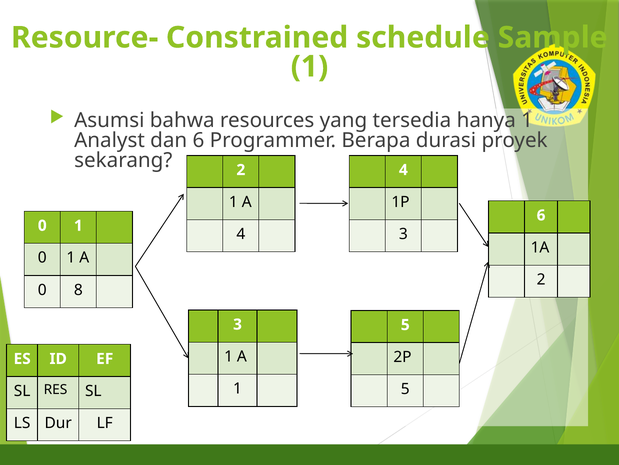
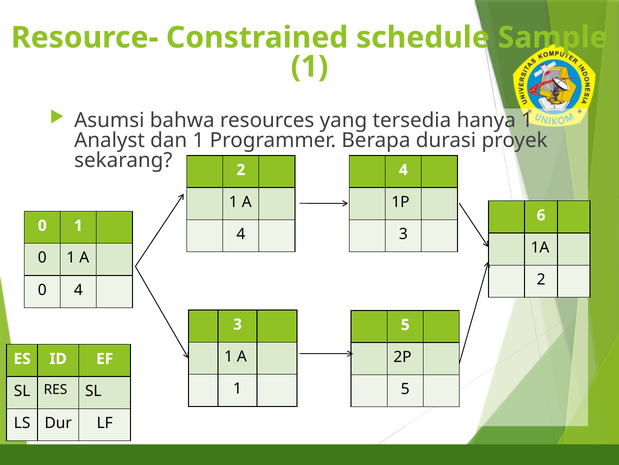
dan 6: 6 -> 1
0 8: 8 -> 4
